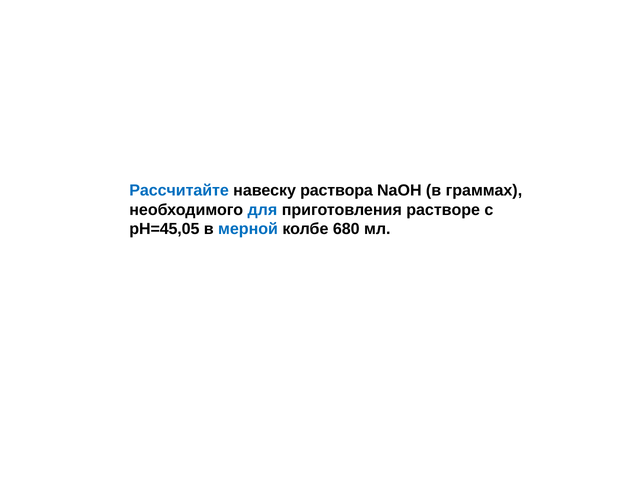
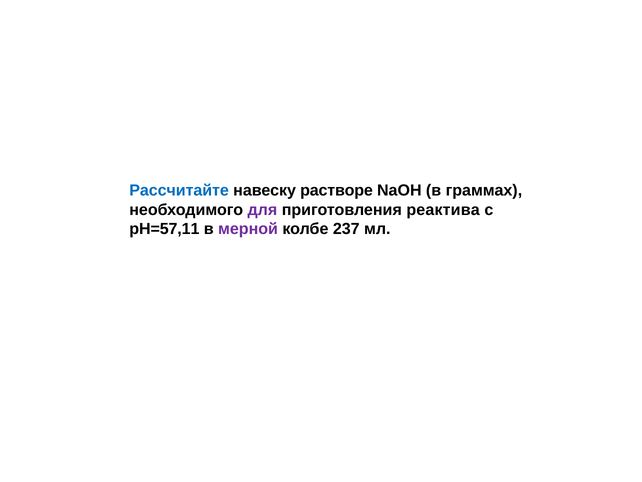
раствора: раствора -> растворе
для colour: blue -> purple
растворе: растворе -> реактива
рН=45,05: рН=45,05 -> рН=57,11
мерной colour: blue -> purple
680: 680 -> 237
